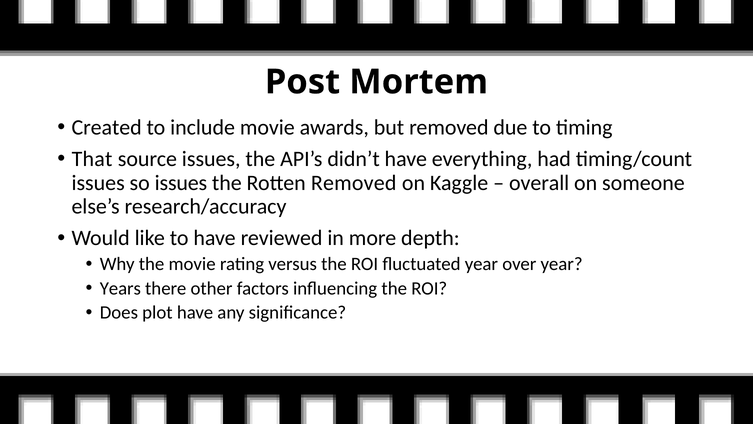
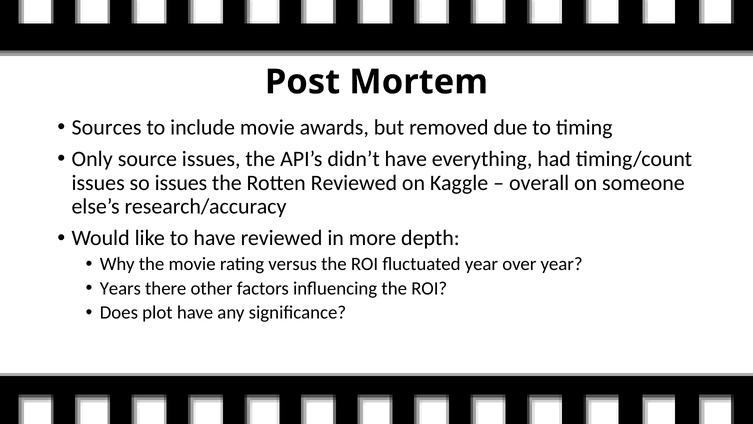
Created: Created -> Sources
That: That -> Only
Rotten Removed: Removed -> Reviewed
